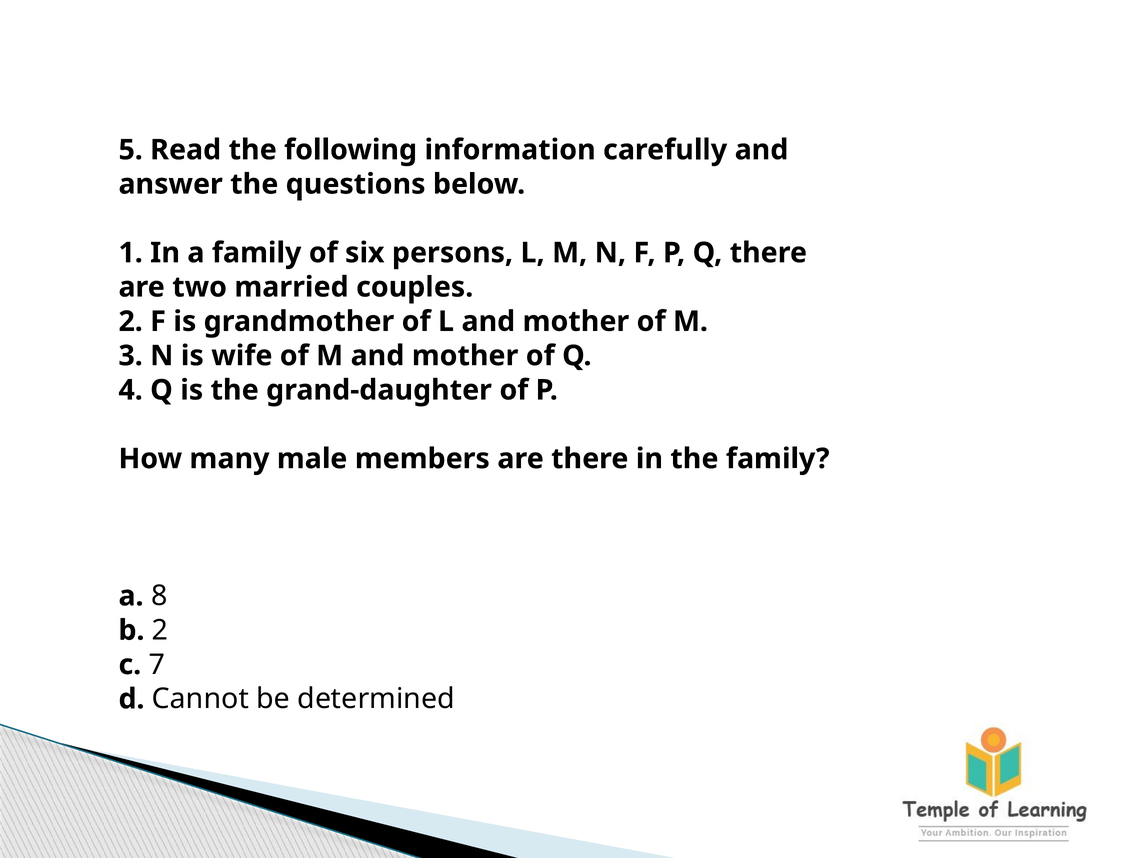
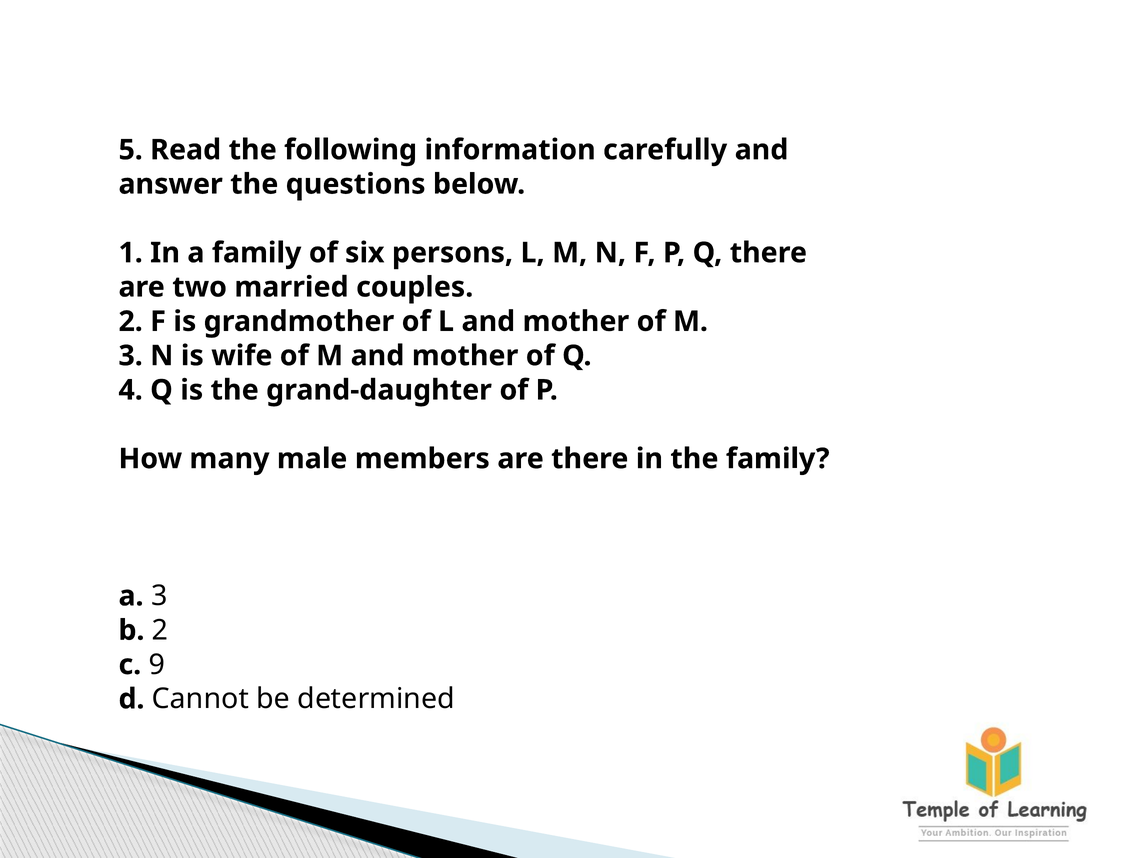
a 8: 8 -> 3
7: 7 -> 9
